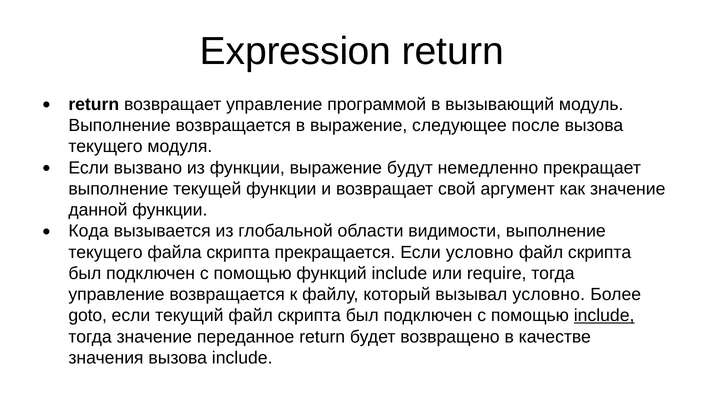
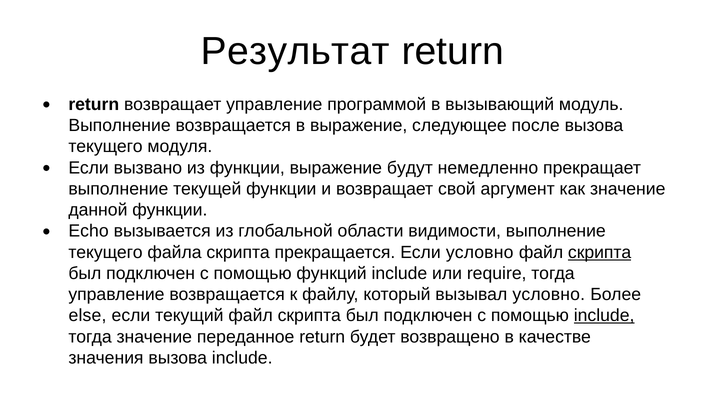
Expression: Expression -> Результат
Кода: Кода -> Echo
скрипта at (600, 252) underline: none -> present
goto: goto -> else
